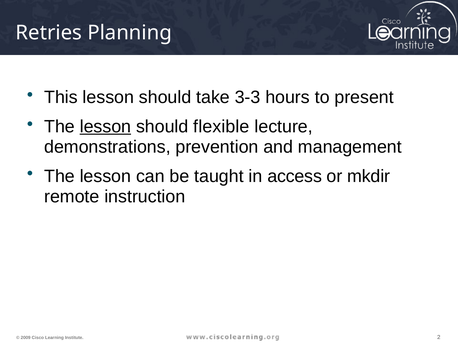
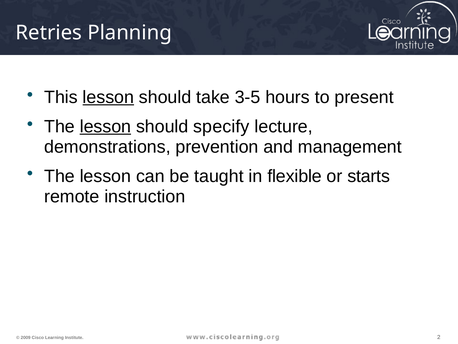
lesson at (108, 97) underline: none -> present
3-3: 3-3 -> 3-5
flexible: flexible -> specify
access: access -> flexible
mkdir: mkdir -> starts
